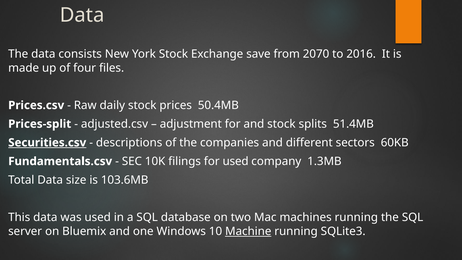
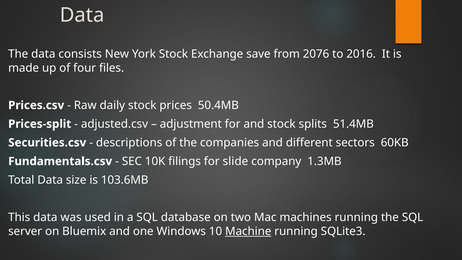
2070: 2070 -> 2076
Securities.csv underline: present -> none
for used: used -> slide
